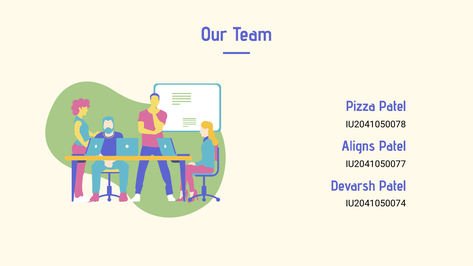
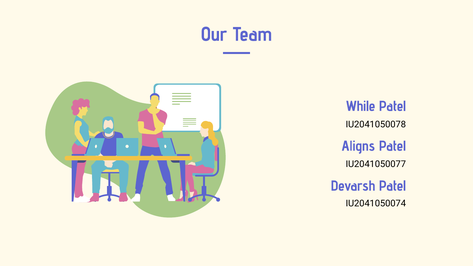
Pizza: Pizza -> While
